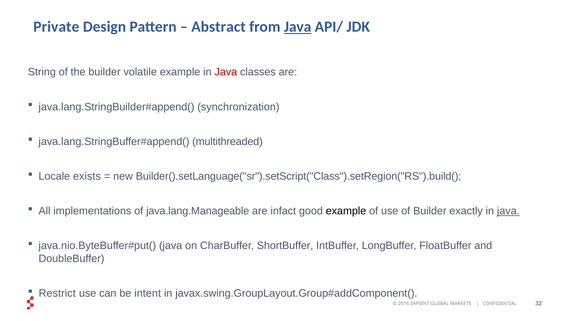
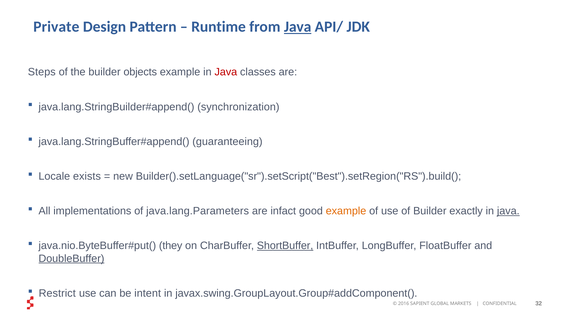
Abstract: Abstract -> Runtime
String: String -> Steps
volatile: volatile -> objects
multithreaded: multithreaded -> guaranteeing
Builder().setLanguage("sr").setScript("Class").setRegion("RS").build(: Builder().setLanguage("sr").setScript("Class").setRegion("RS").build( -> Builder().setLanguage("sr").setScript("Best").setRegion("RS").build(
java.lang.Manageable: java.lang.Manageable -> java.lang.Parameters
example at (346, 211) colour: black -> orange
java at (171, 246): java -> they
ShortBuffer underline: none -> present
DoubleBuffer underline: none -> present
